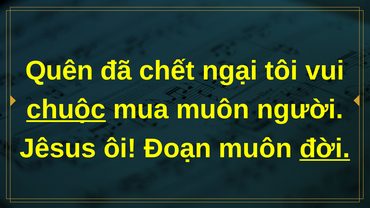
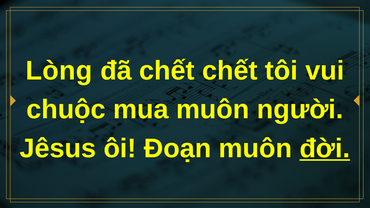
Quên: Quên -> Lòng
chết ngại: ngại -> chết
chuộc underline: present -> none
